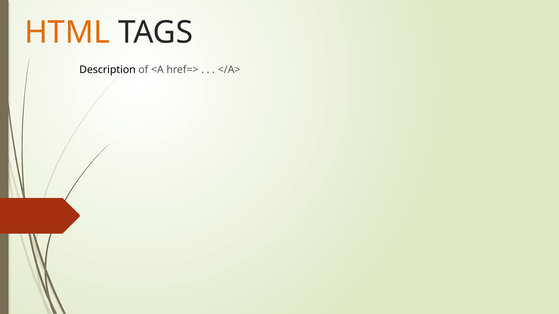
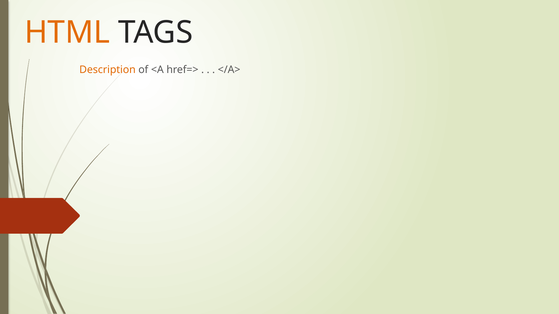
Description colour: black -> orange
